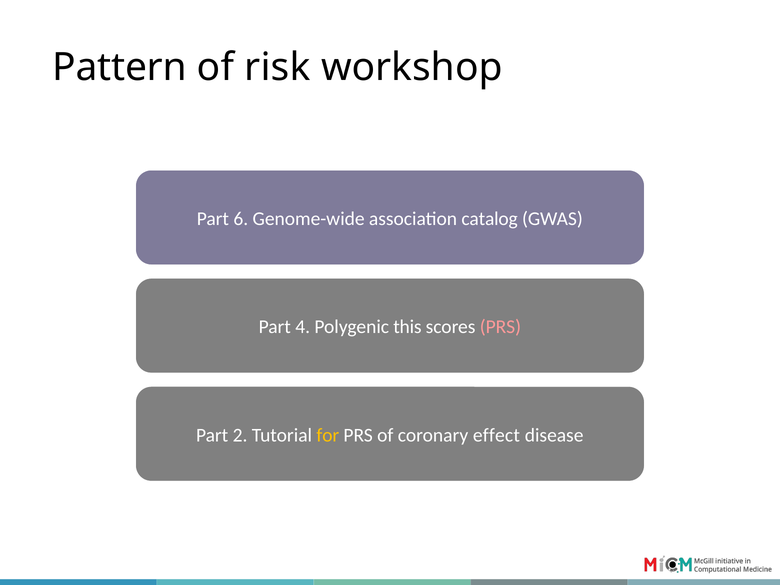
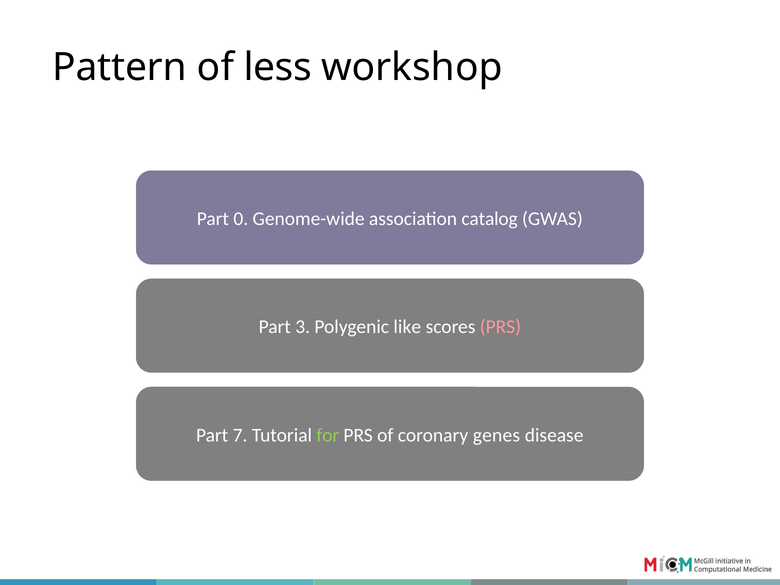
risk: risk -> less
6: 6 -> 0
4: 4 -> 3
this: this -> like
2: 2 -> 7
for colour: yellow -> light green
effect: effect -> genes
